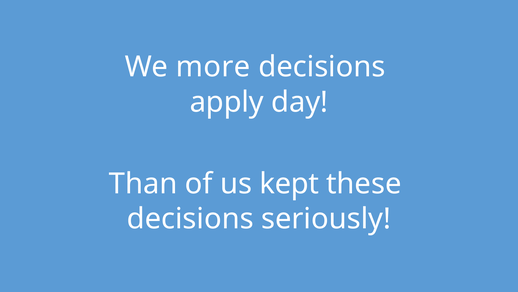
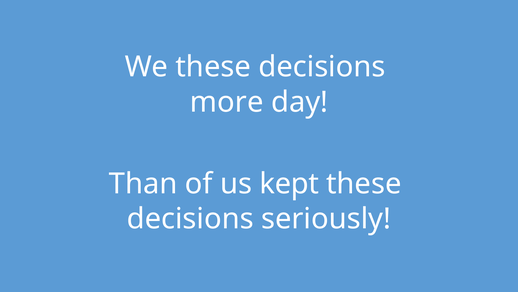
We more: more -> these
apply: apply -> more
